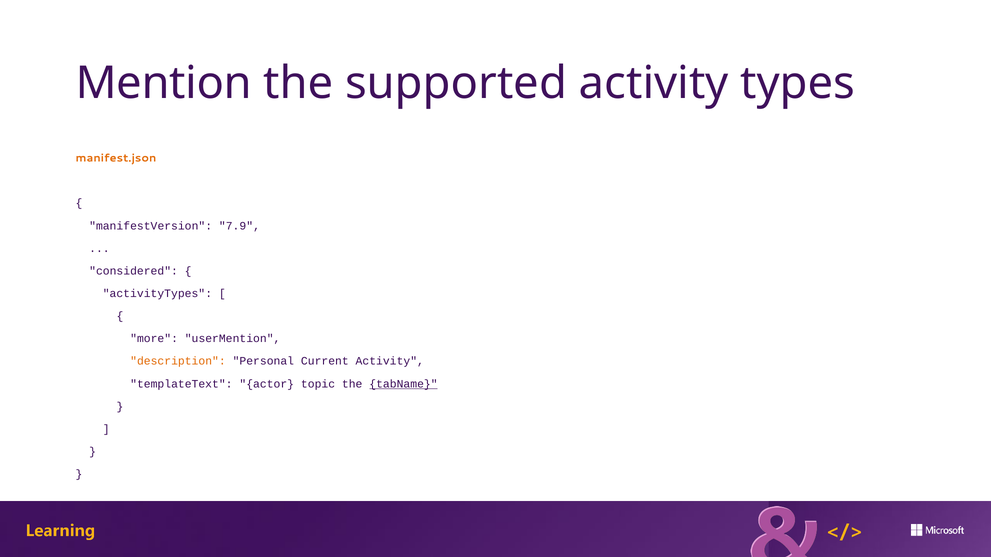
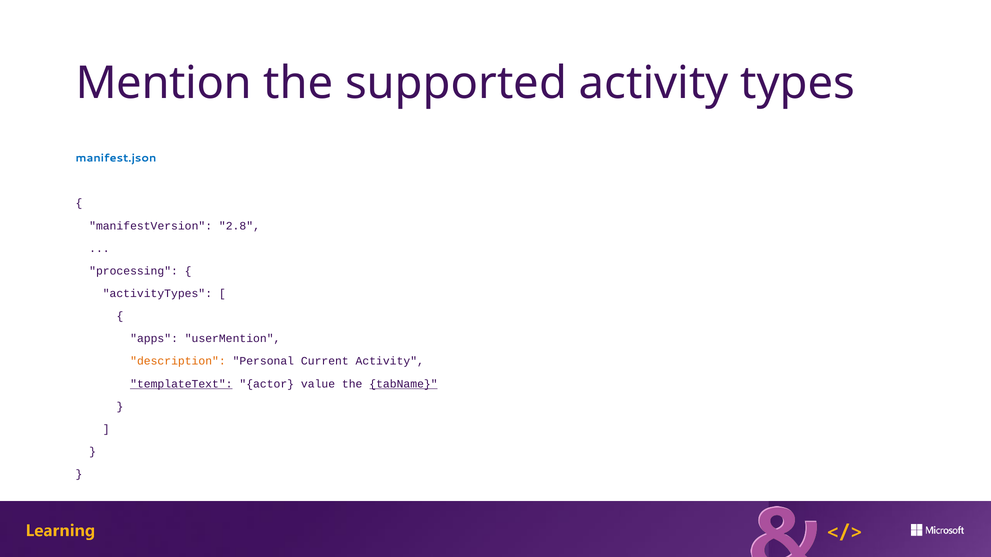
manifest.json colour: orange -> blue
7.9: 7.9 -> 2.8
considered: considered -> processing
more: more -> apps
templateText underline: none -> present
topic: topic -> value
